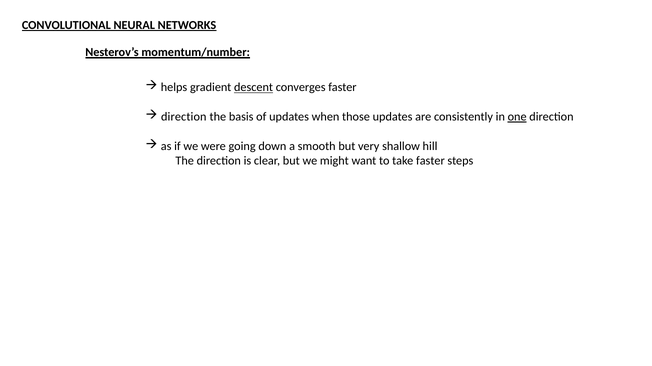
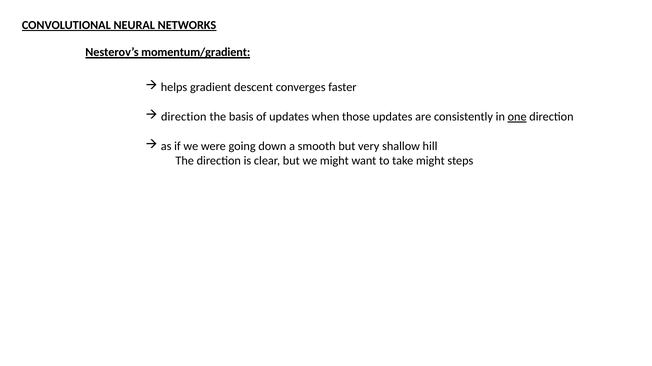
momentum/number: momentum/number -> momentum/gradient
descent underline: present -> none
take faster: faster -> might
